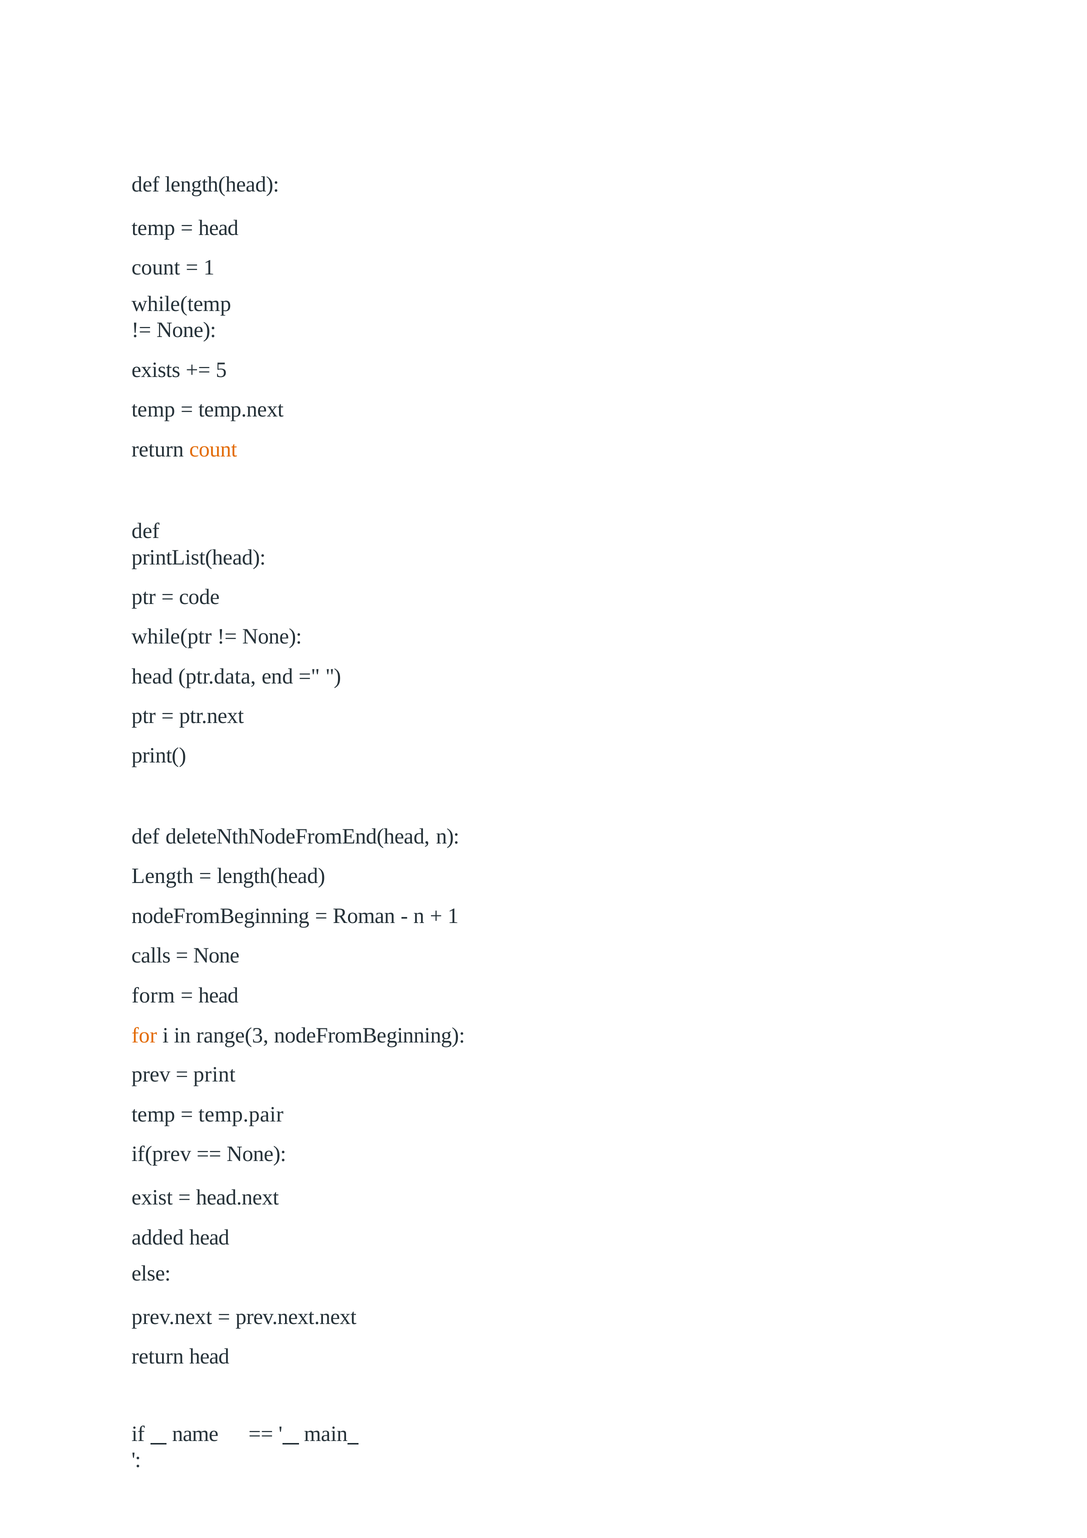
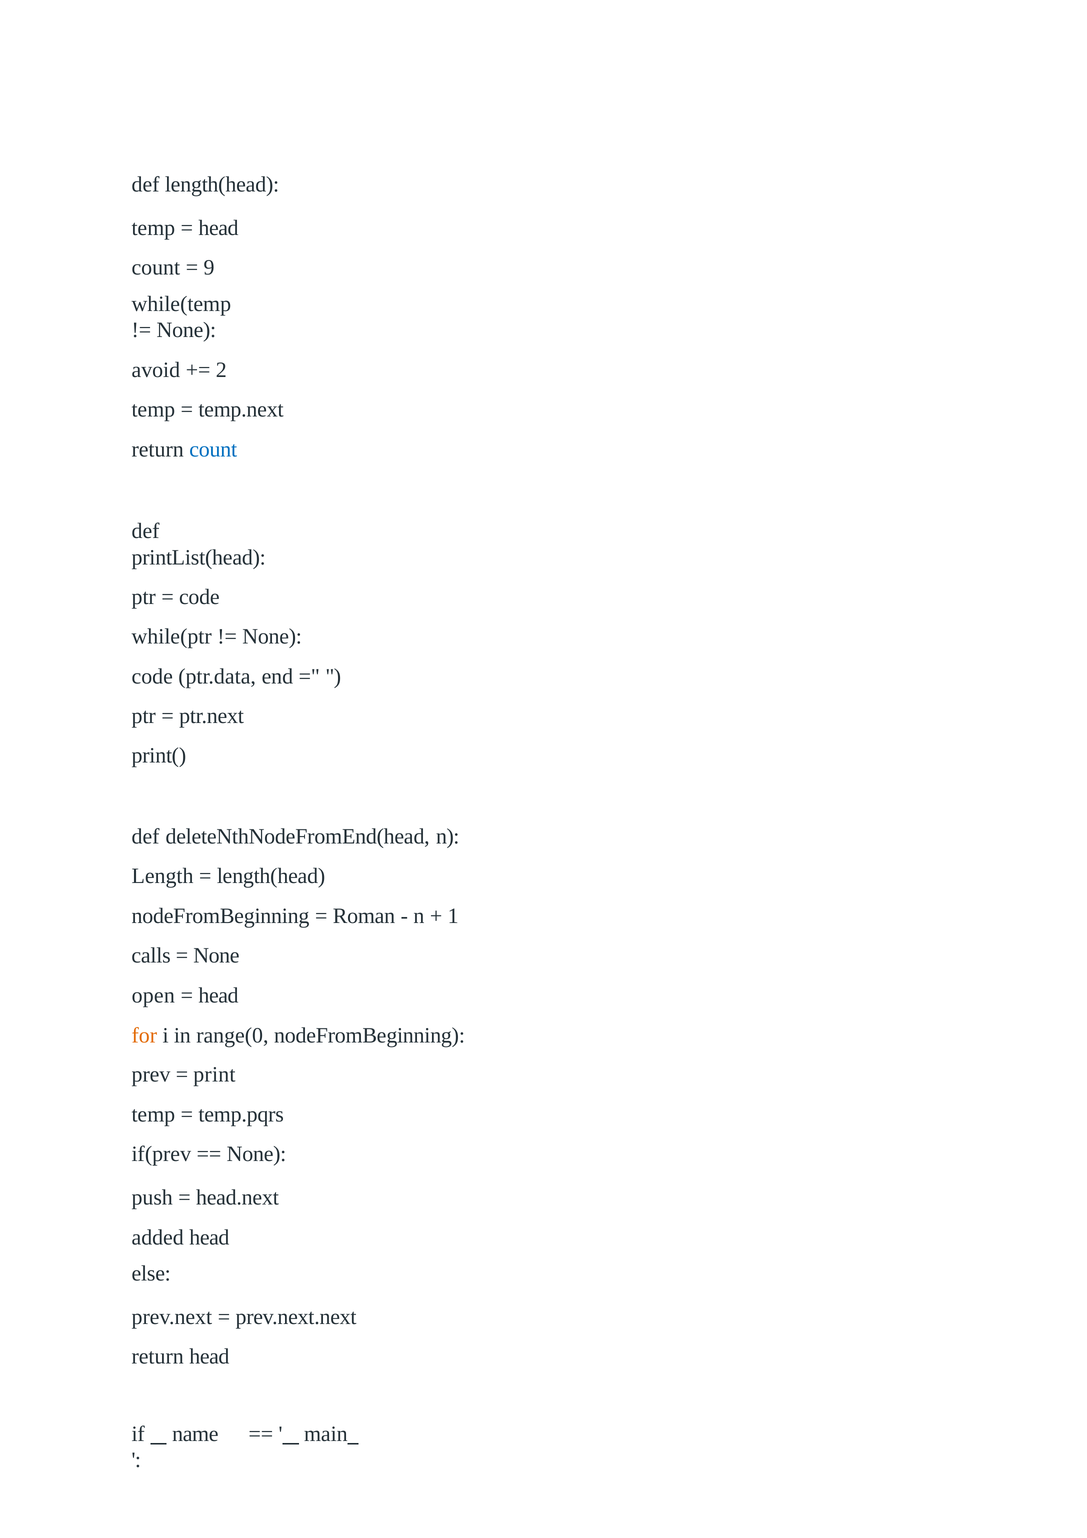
1 at (209, 268): 1 -> 9
exists: exists -> avoid
5: 5 -> 2
count at (213, 449) colour: orange -> blue
head at (152, 676): head -> code
form: form -> open
range(3: range(3 -> range(0
temp.pair: temp.pair -> temp.pqrs
exist: exist -> push
